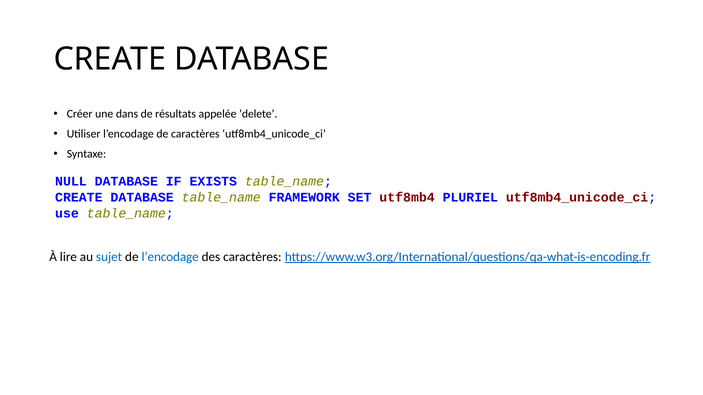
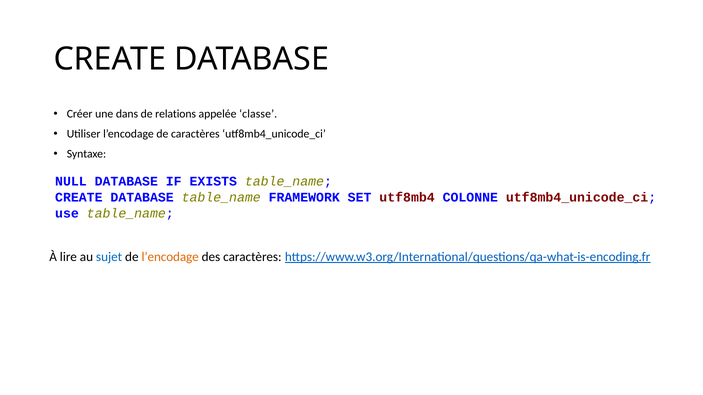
résultats: résultats -> relations
delete: delete -> classe
PLURIEL: PLURIEL -> COLONNE
l’encodage at (170, 257) colour: blue -> orange
